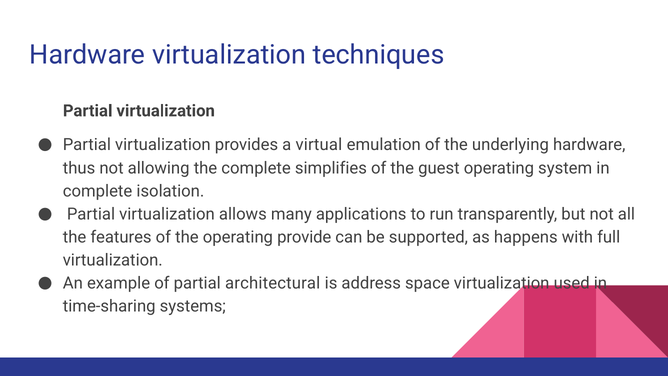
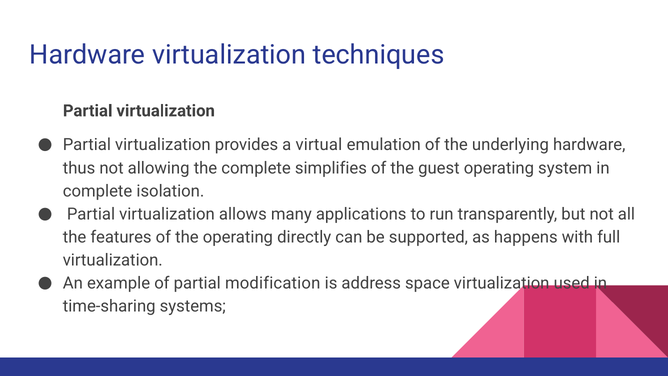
provide: provide -> directly
architectural: architectural -> modification
